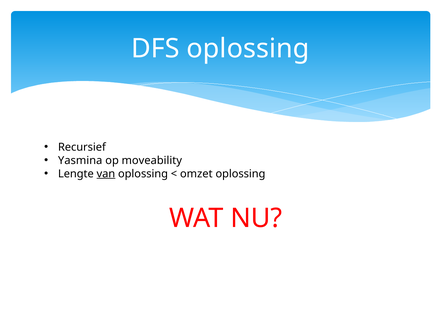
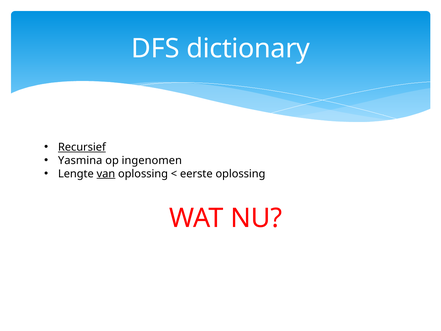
DFS oplossing: oplossing -> dictionary
Recursief underline: none -> present
moveability: moveability -> ingenomen
omzet: omzet -> eerste
